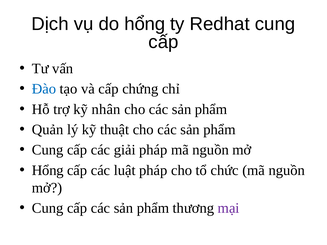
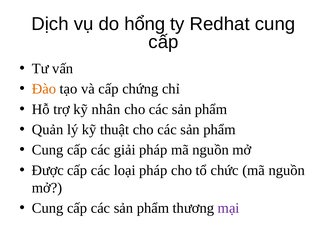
Đào colour: blue -> orange
Hổng at (48, 170): Hổng -> Được
luật: luật -> loại
